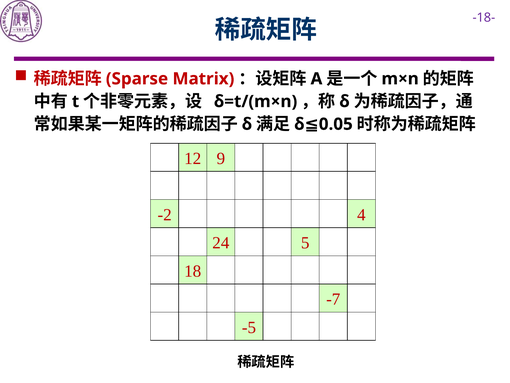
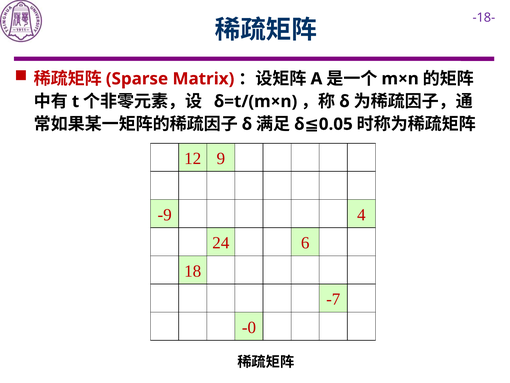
-2: -2 -> -9
5: 5 -> 6
-5: -5 -> -0
